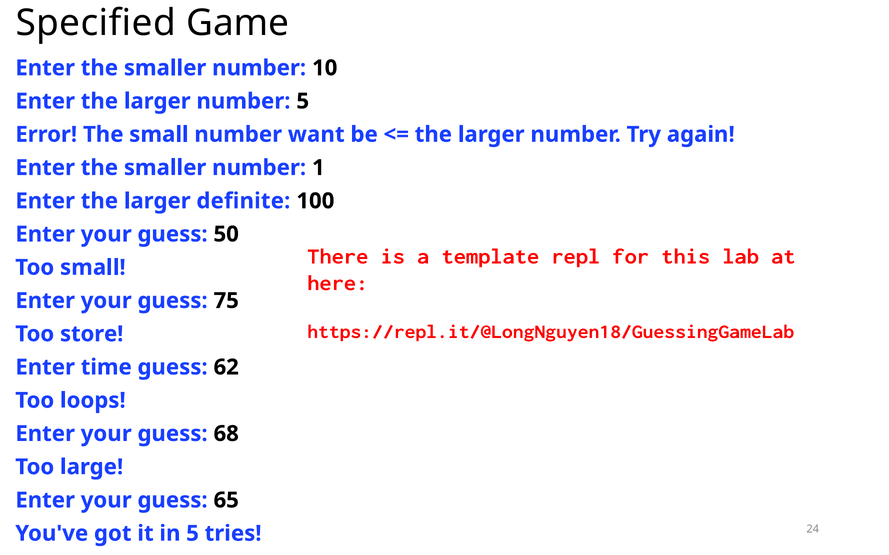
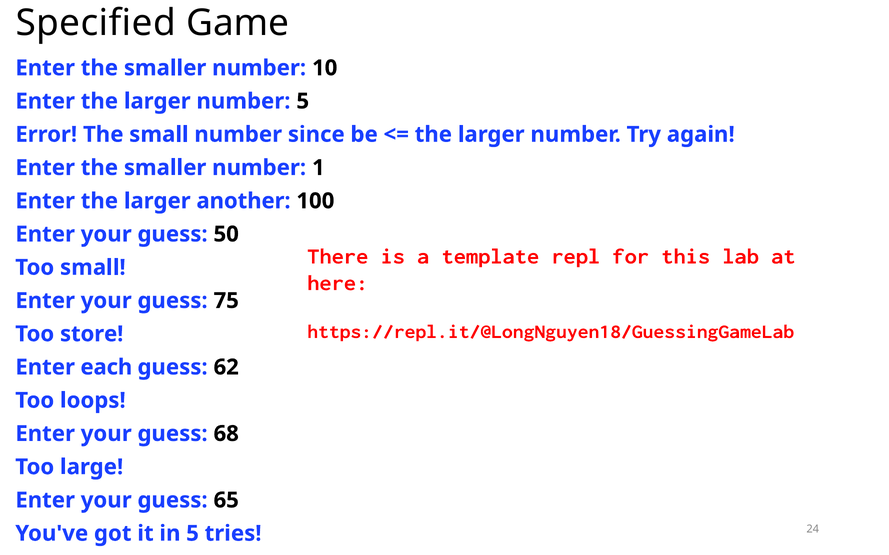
want: want -> since
definite: definite -> another
time: time -> each
